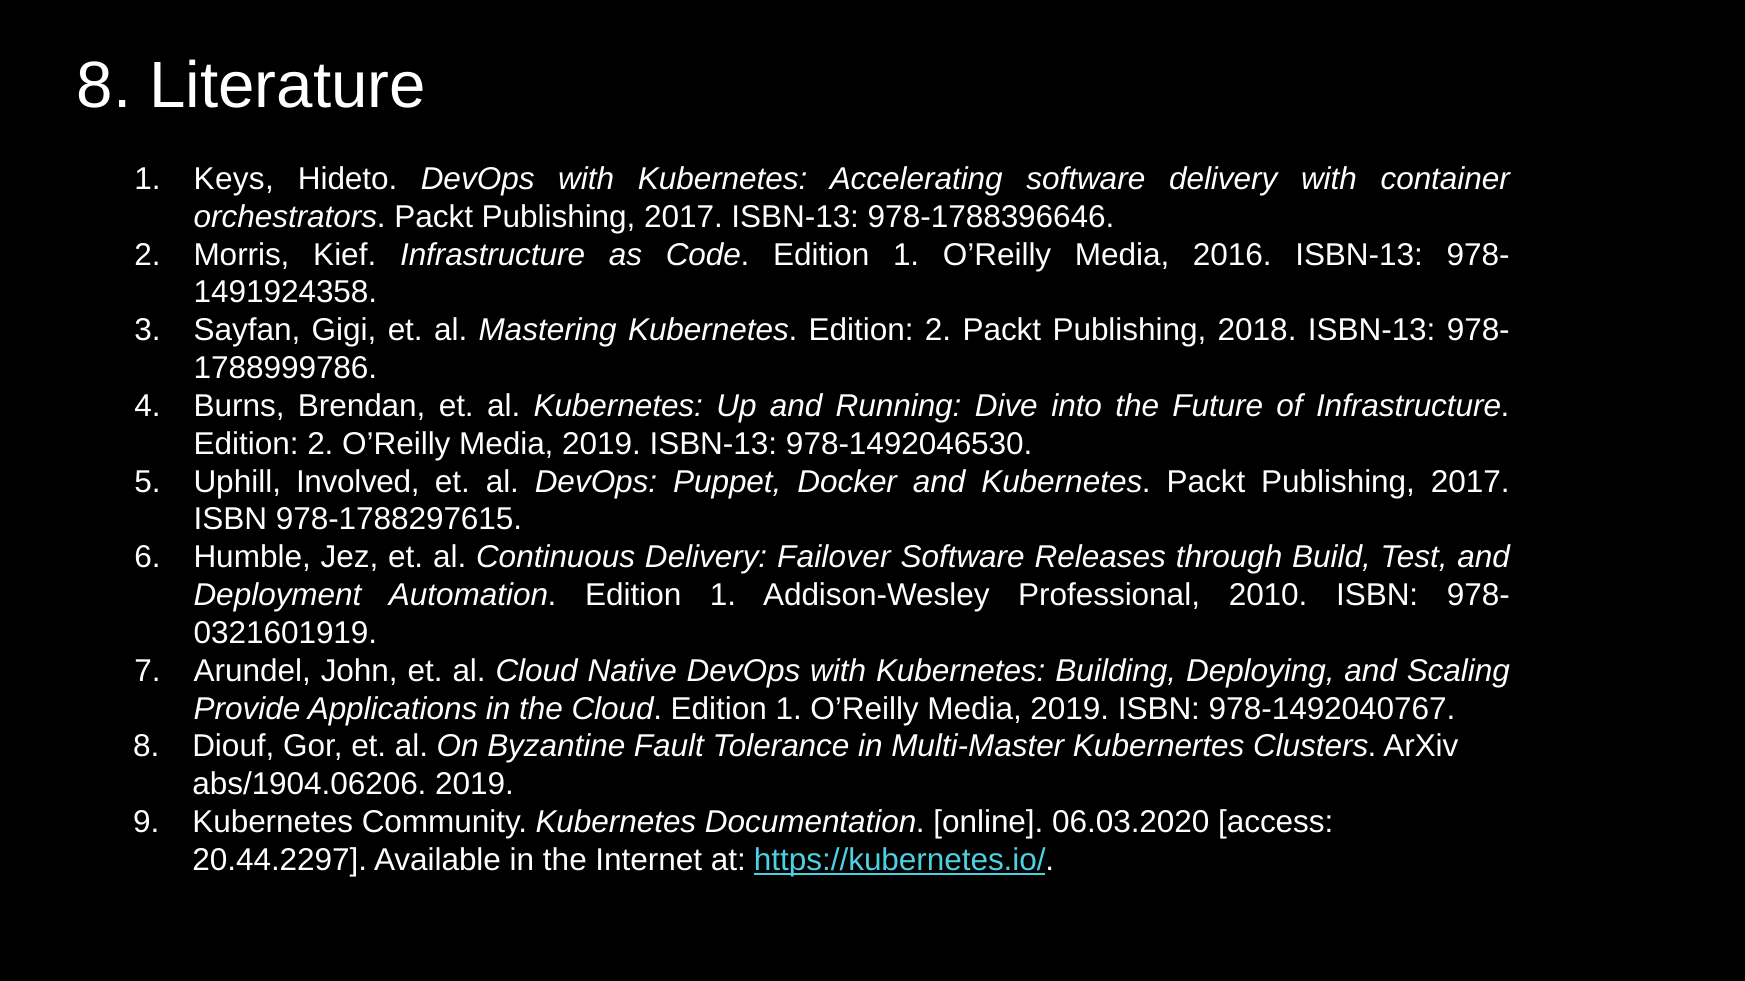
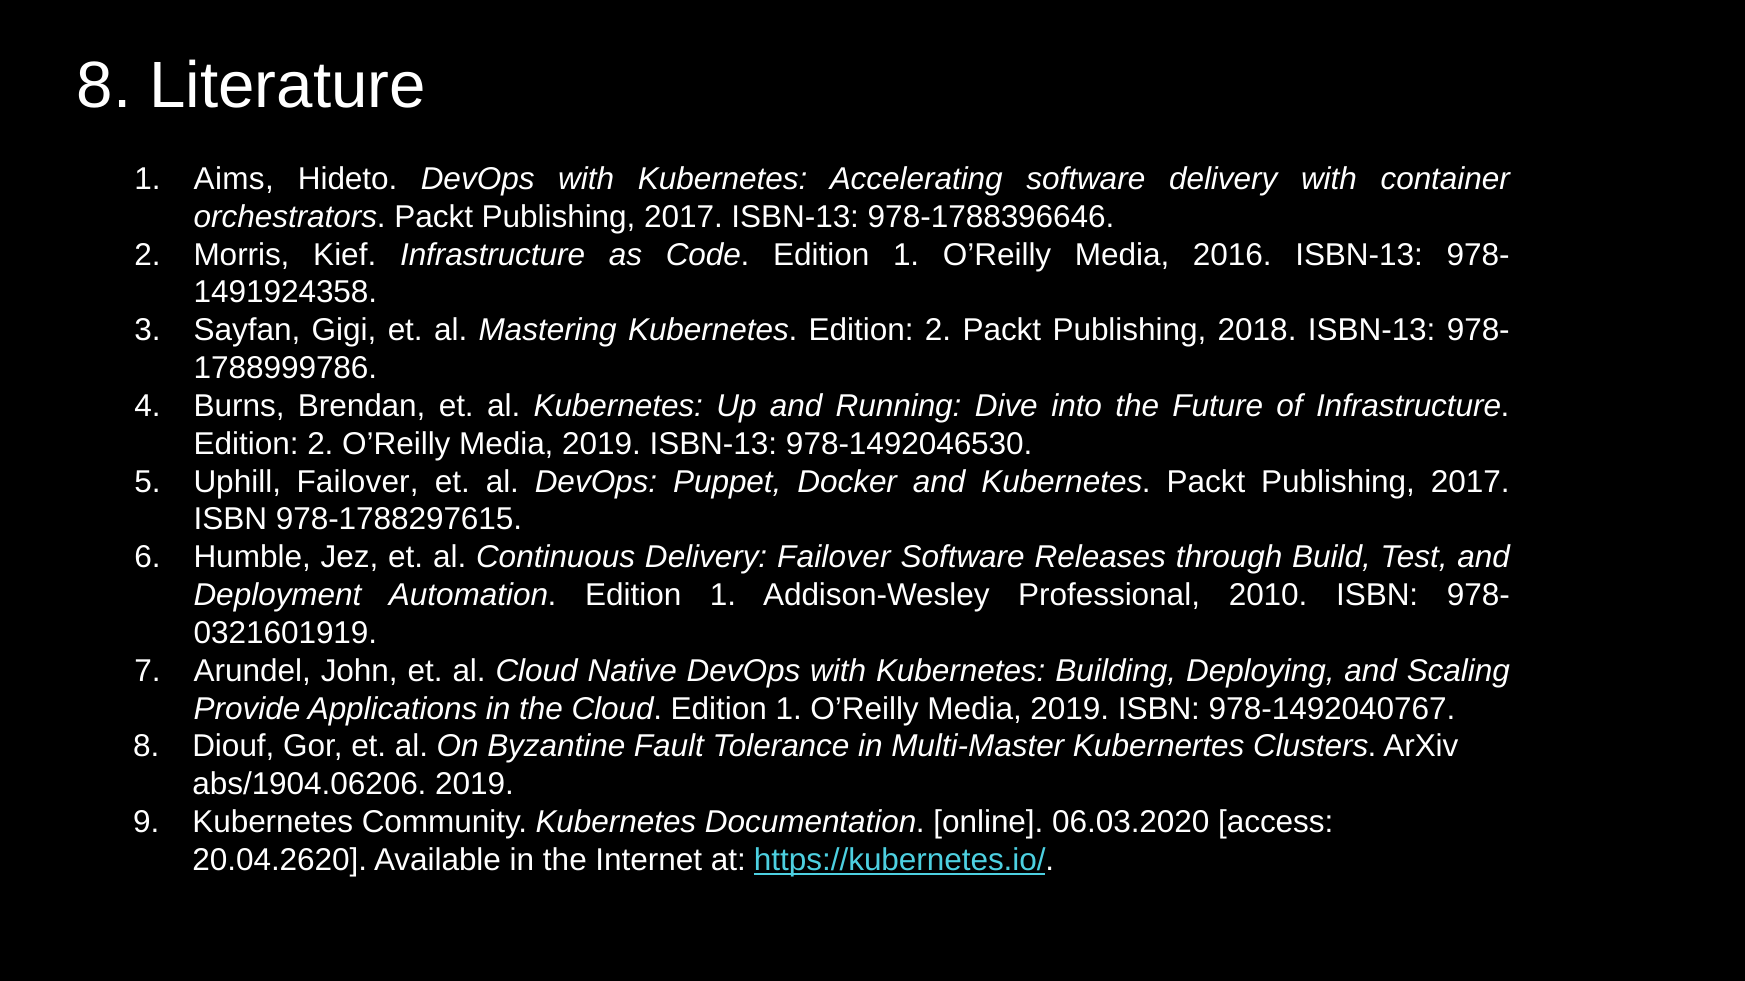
Keys: Keys -> Aims
Uphill Involved: Involved -> Failover
20.44.2297: 20.44.2297 -> 20.04.2620
